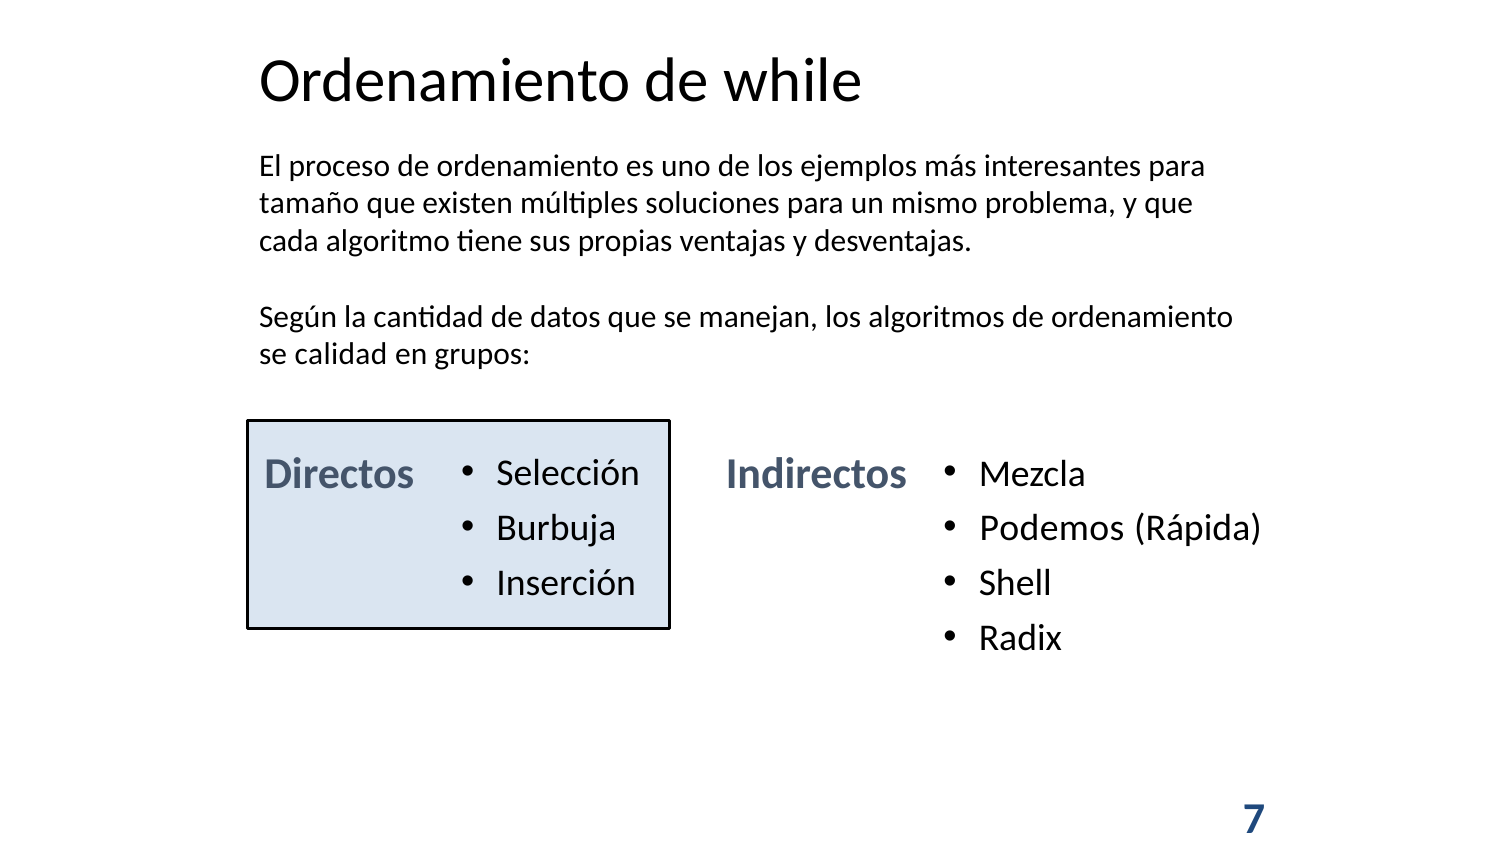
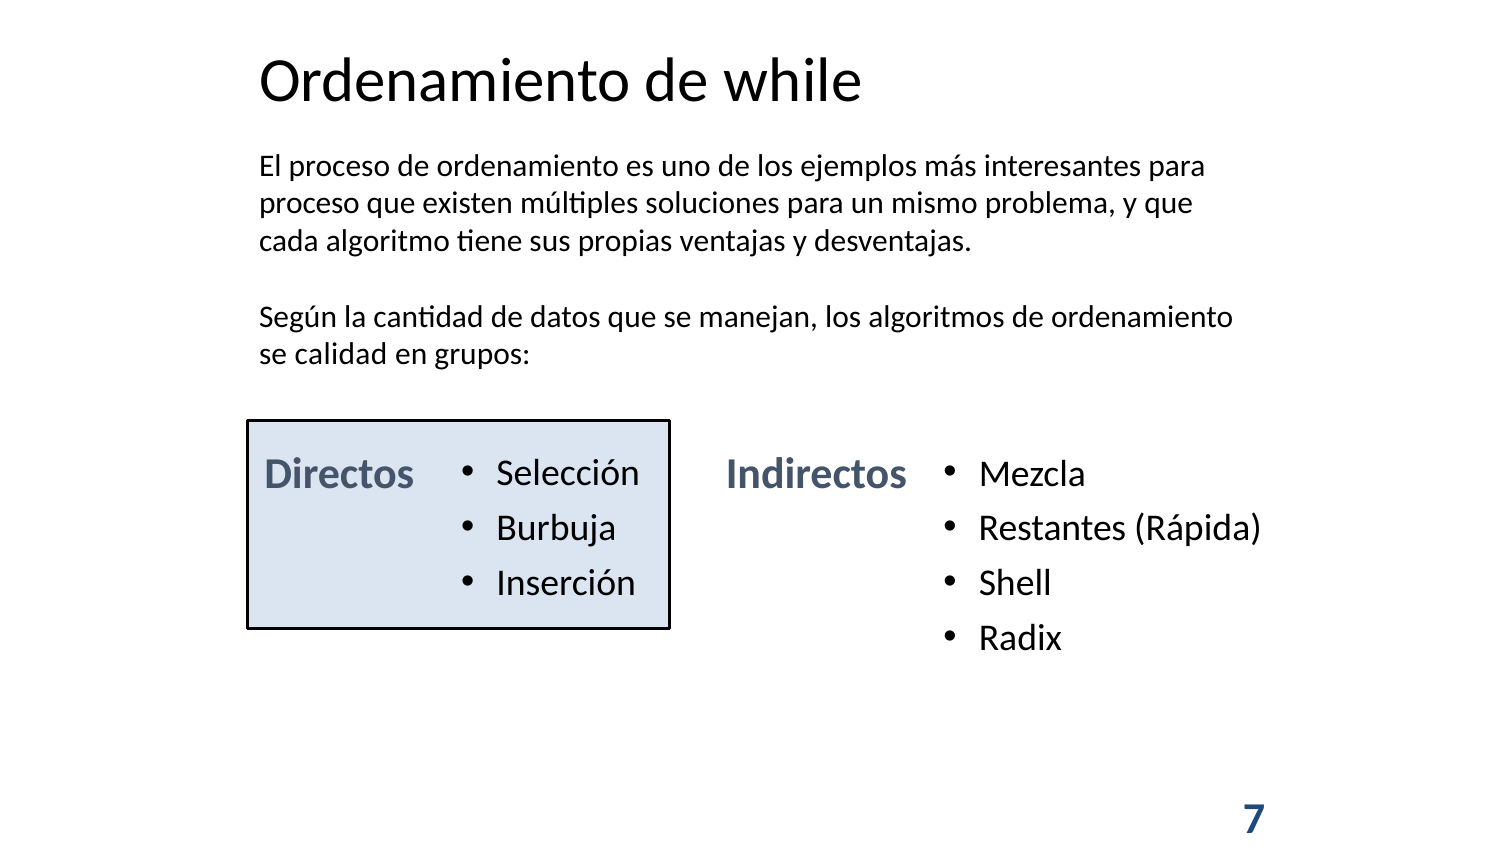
tamaño at (309, 204): tamaño -> proceso
Podemos: Podemos -> Restantes
